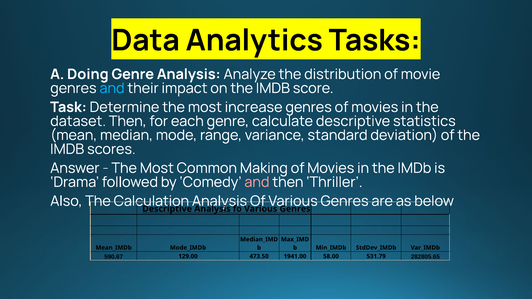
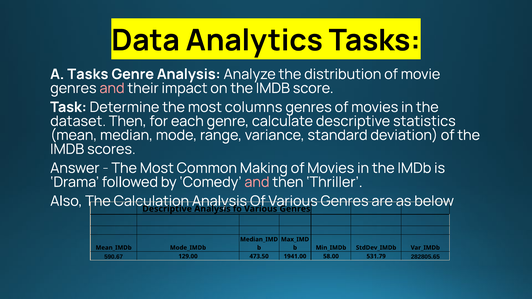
A Doing: Doing -> Tasks
and at (112, 88) colour: light blue -> pink
increase: increase -> columns
